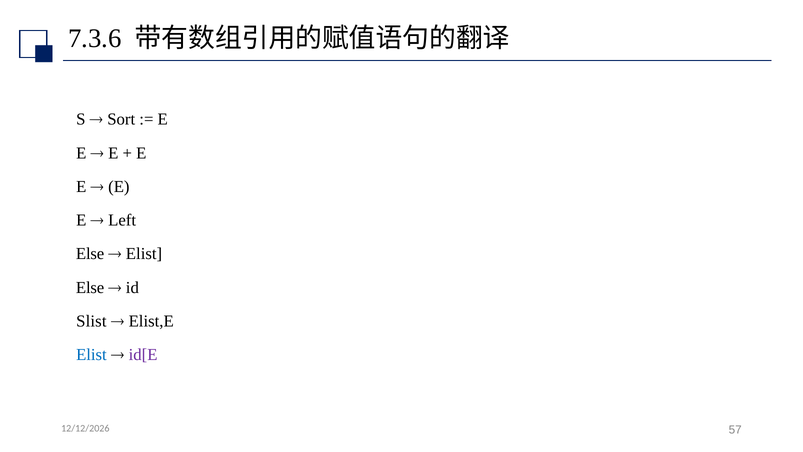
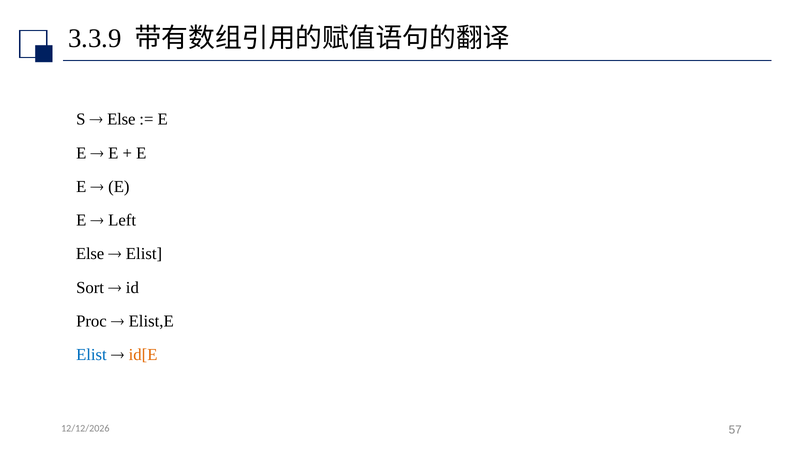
7.3.6: 7.3.6 -> 3.3.9
Sort at (121, 119): Sort -> Else
Else at (90, 287): Else -> Sort
Slist: Slist -> Proc
id[E colour: purple -> orange
